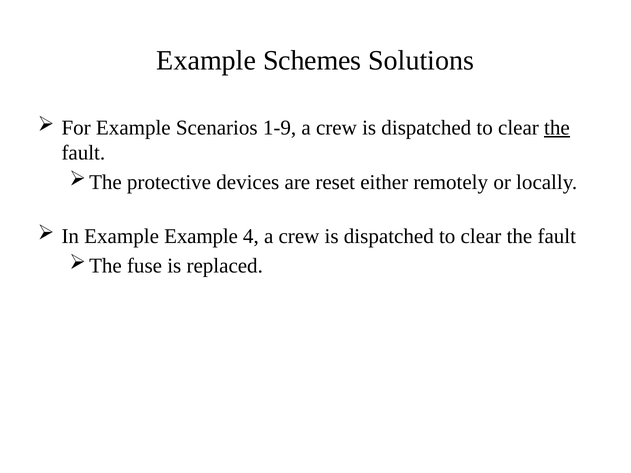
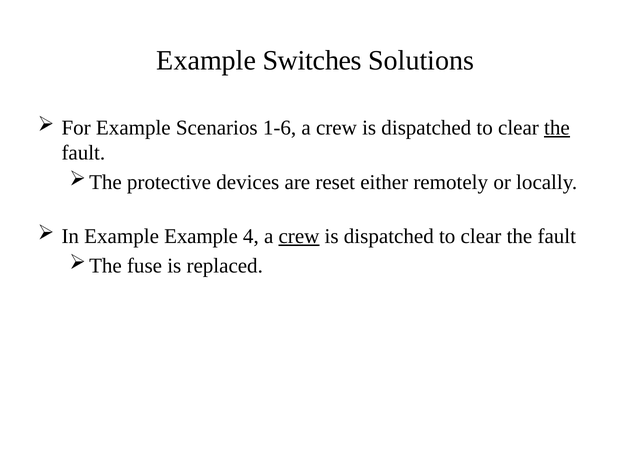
Schemes: Schemes -> Switches
1-9: 1-9 -> 1-6
crew at (299, 236) underline: none -> present
